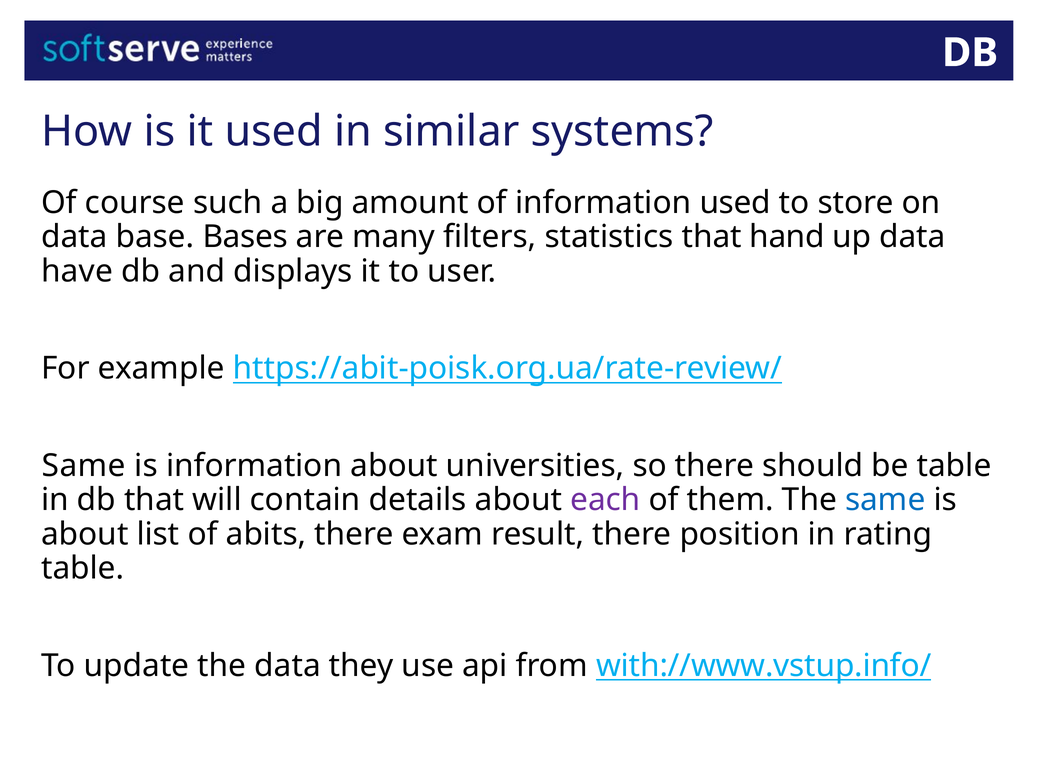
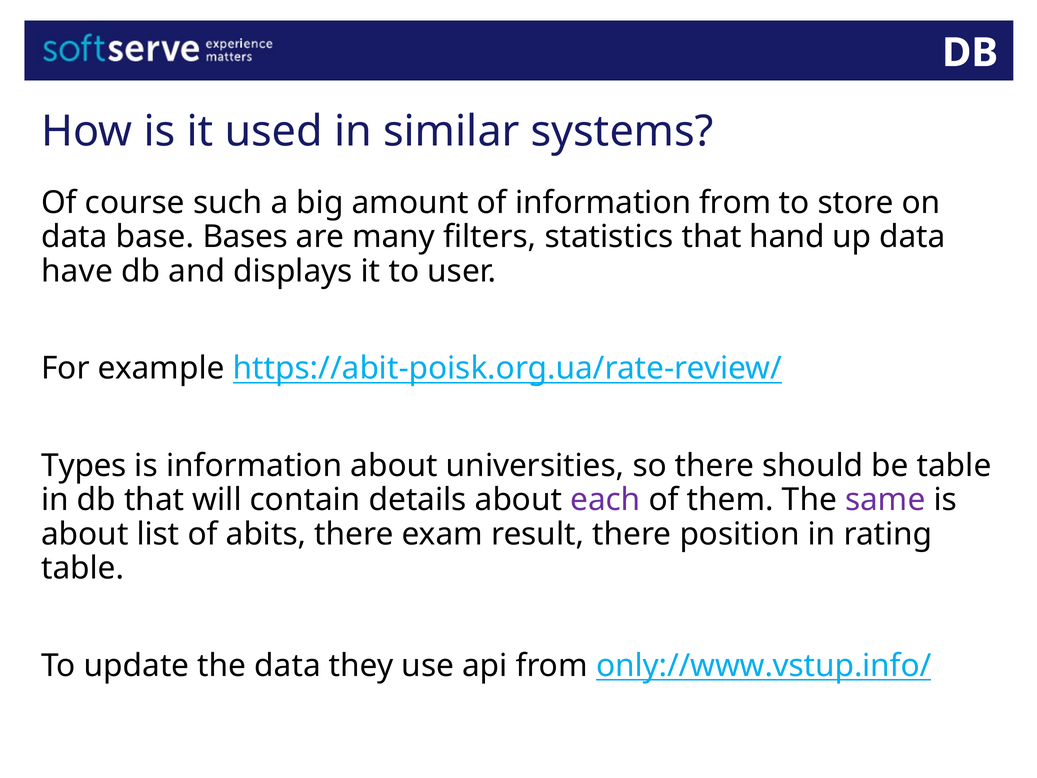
information used: used -> from
Same at (84, 466): Same -> Types
same at (885, 500) colour: blue -> purple
with://www.vstup.info/: with://www.vstup.info/ -> only://www.vstup.info/
